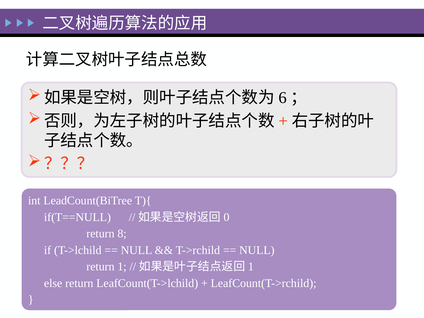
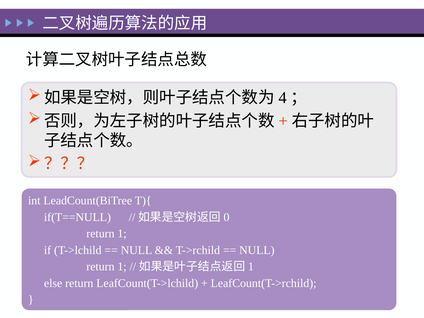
6: 6 -> 4
8 at (122, 234): 8 -> 1
